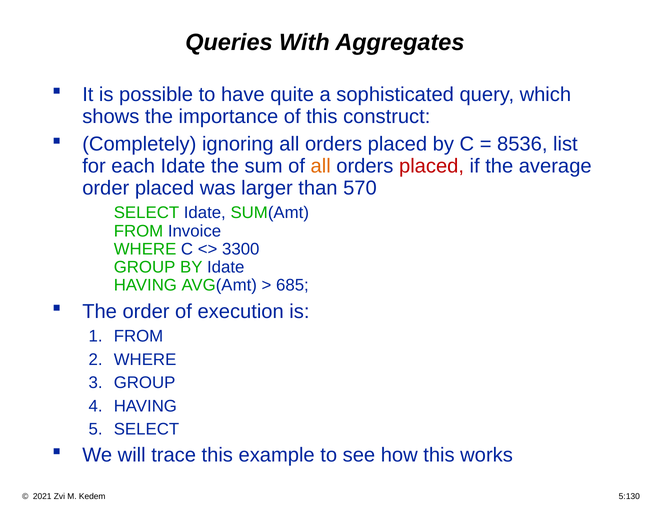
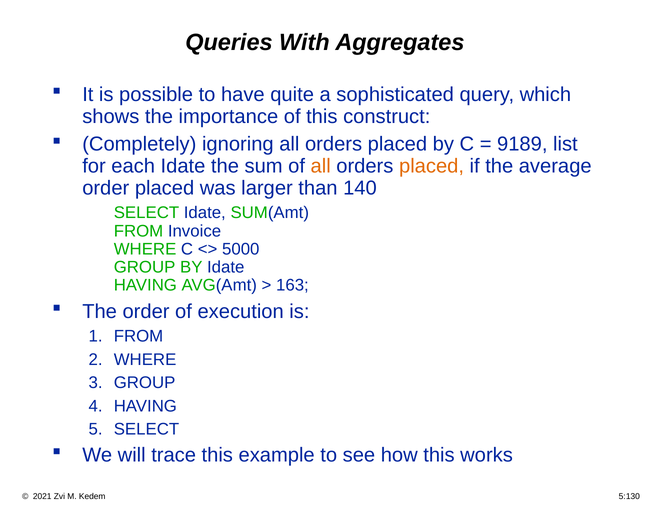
8536: 8536 -> 9189
placed at (432, 166) colour: red -> orange
570: 570 -> 140
3300: 3300 -> 5000
685: 685 -> 163
